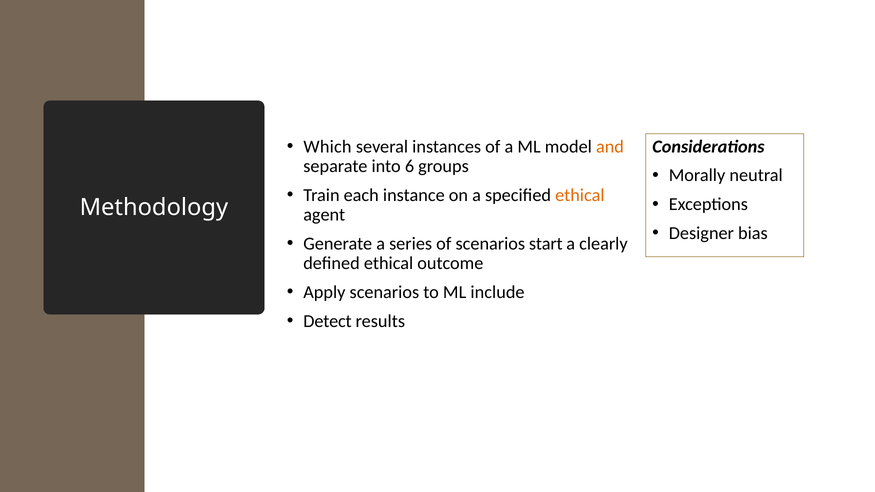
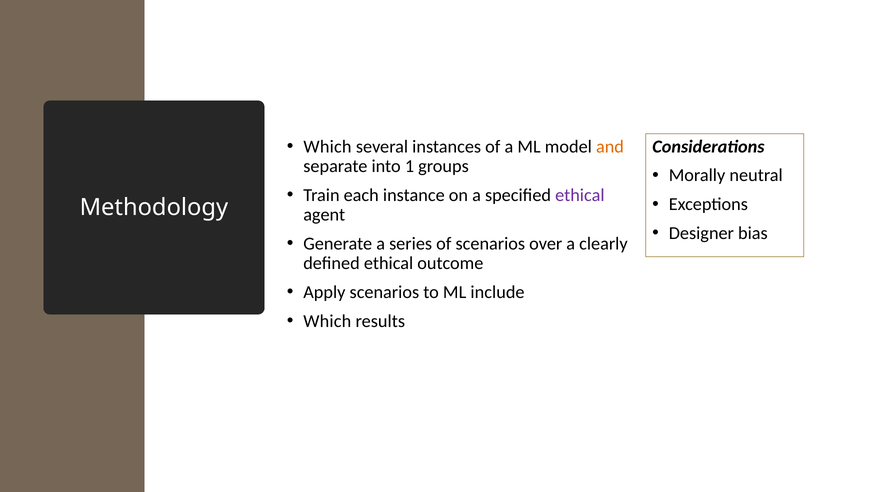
6: 6 -> 1
ethical at (580, 195) colour: orange -> purple
start: start -> over
Detect at (328, 321): Detect -> Which
